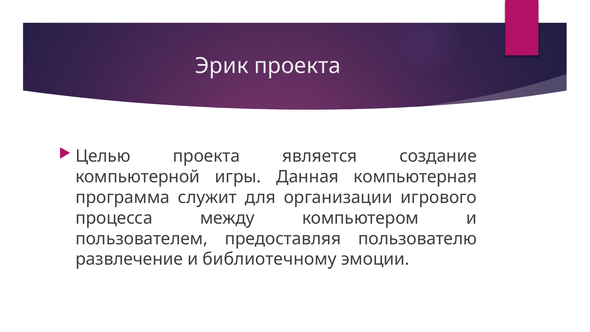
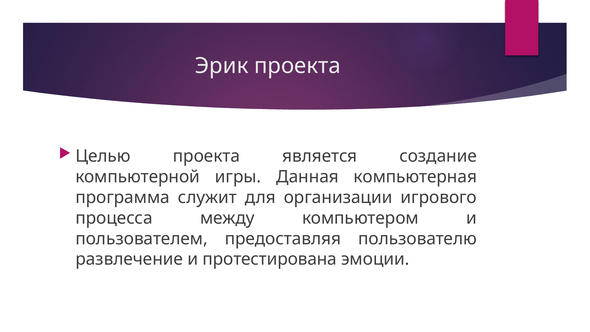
библиотечному: библиотечному -> протестирована
